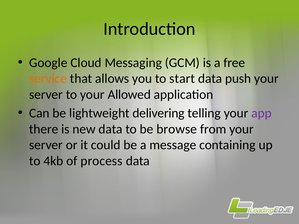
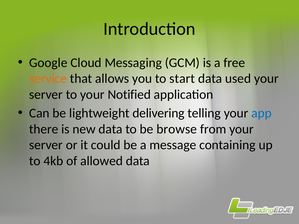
push: push -> used
Allowed: Allowed -> Notified
app colour: purple -> blue
process: process -> allowed
